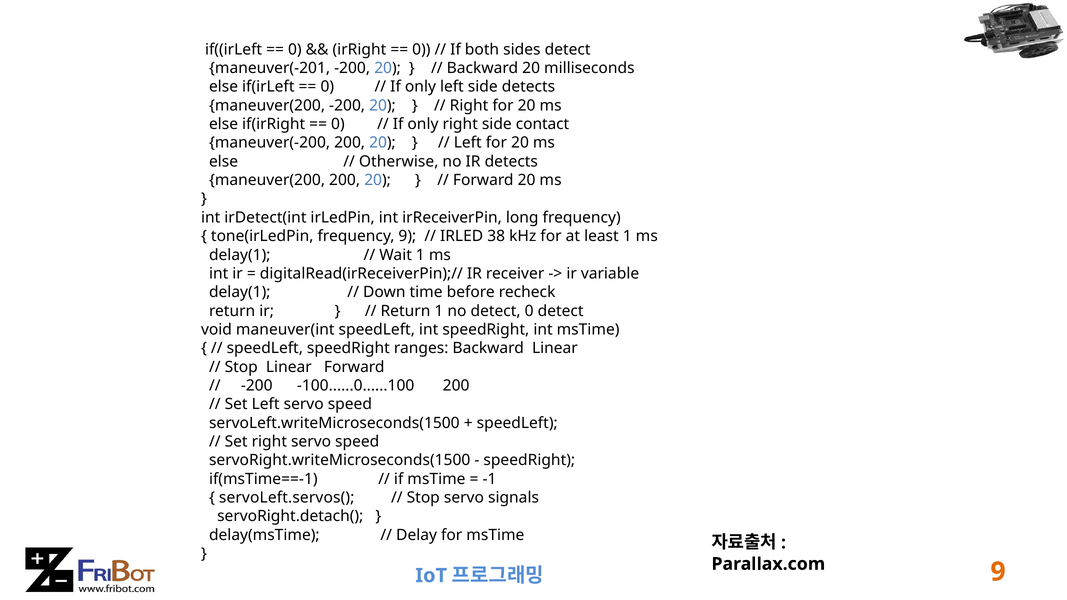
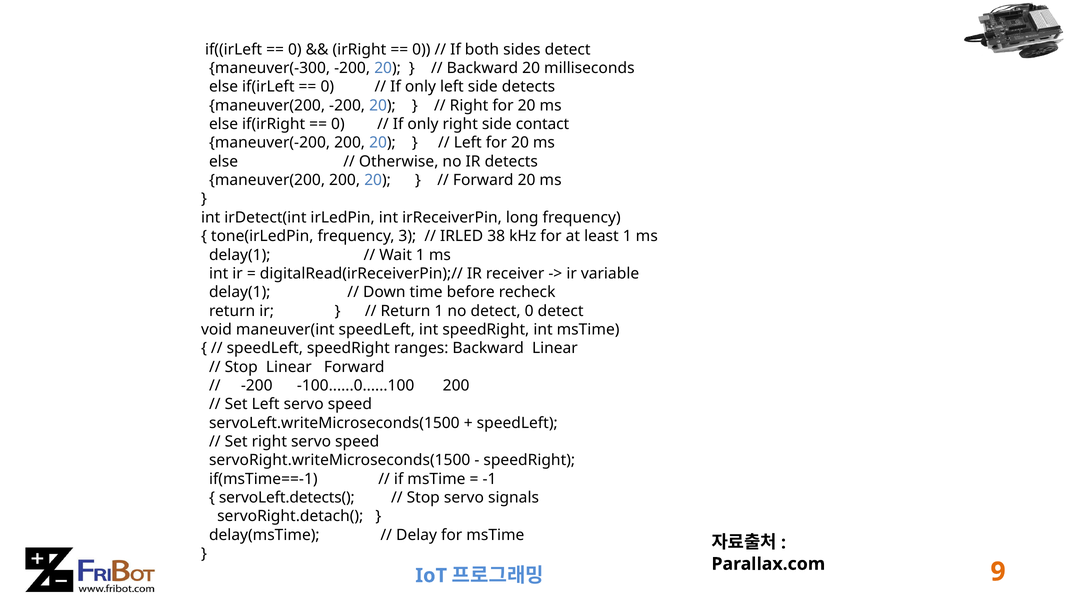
maneuver(-201: maneuver(-201 -> maneuver(-300
frequency 9: 9 -> 3
servoLeft.servos(: servoLeft.servos( -> servoLeft.detects(
